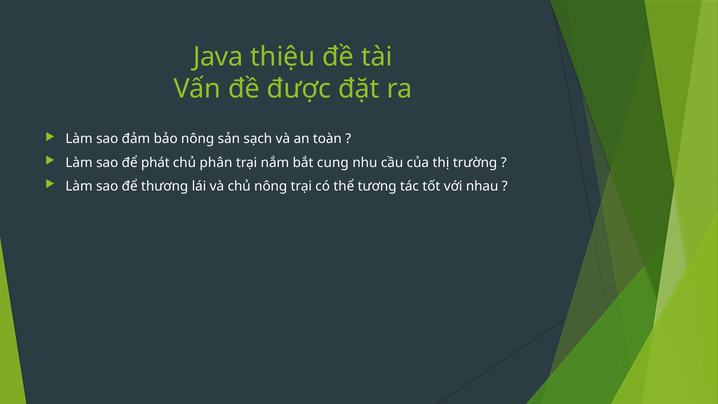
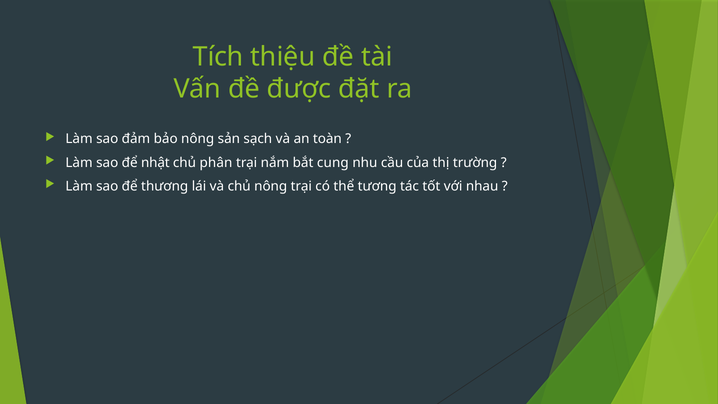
Java: Java -> Tích
phát: phát -> nhật
